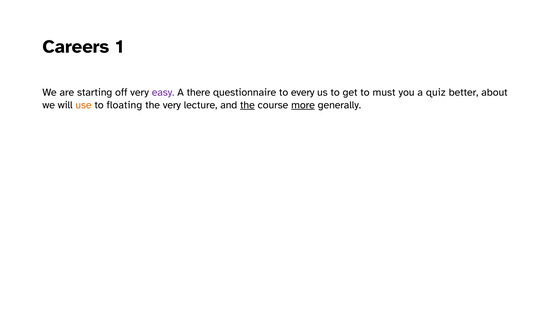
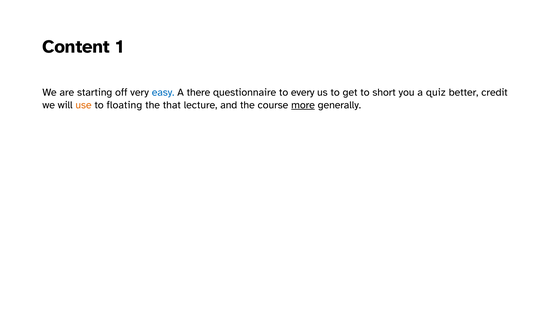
Careers: Careers -> Content
easy colour: purple -> blue
must: must -> short
about: about -> credit
the very: very -> that
the at (247, 105) underline: present -> none
